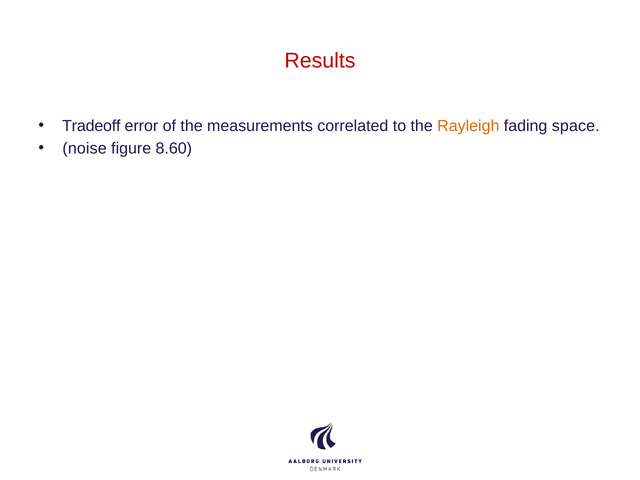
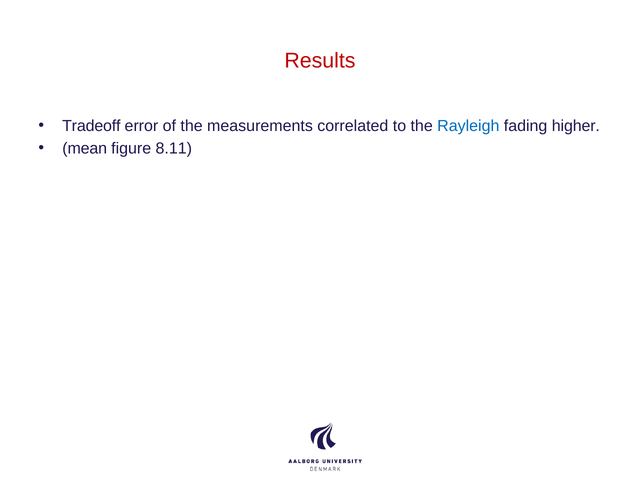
Rayleigh colour: orange -> blue
space: space -> higher
noise: noise -> mean
8.60: 8.60 -> 8.11
